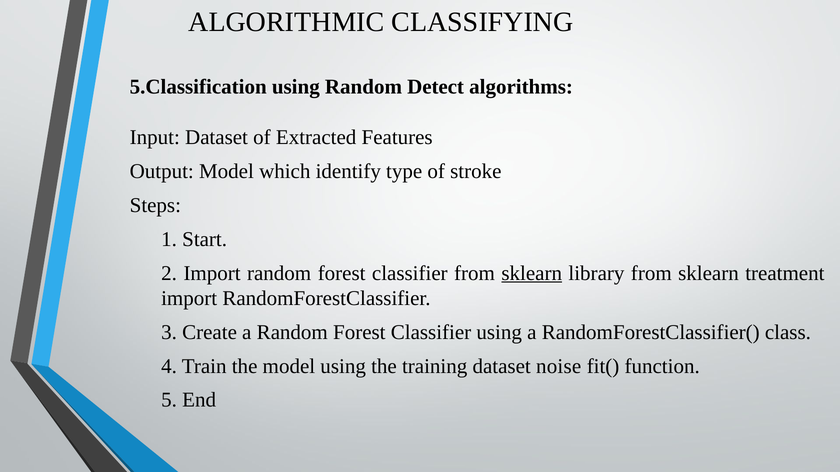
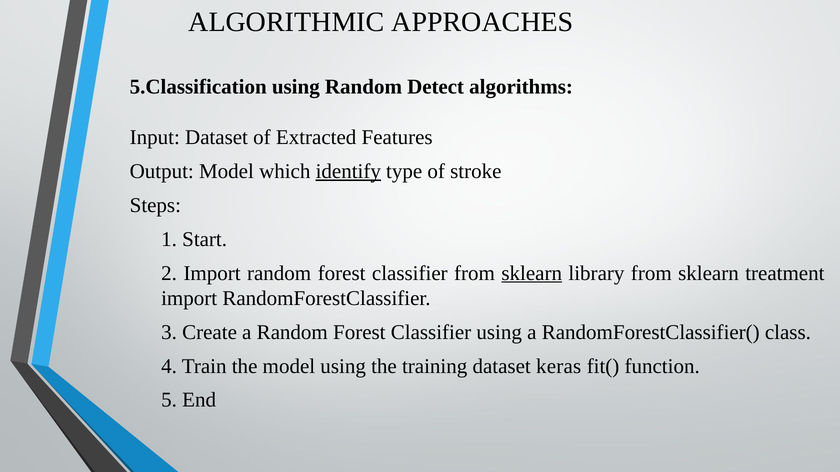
CLASSIFYING: CLASSIFYING -> APPROACHES
identify underline: none -> present
noise: noise -> keras
